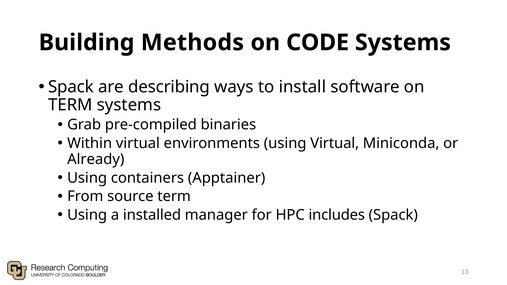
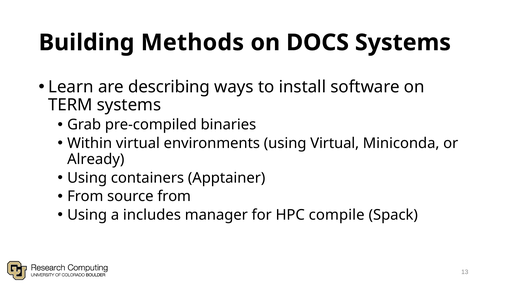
CODE: CODE -> DOCS
Spack at (71, 87): Spack -> Learn
source term: term -> from
installed: installed -> includes
includes: includes -> compile
